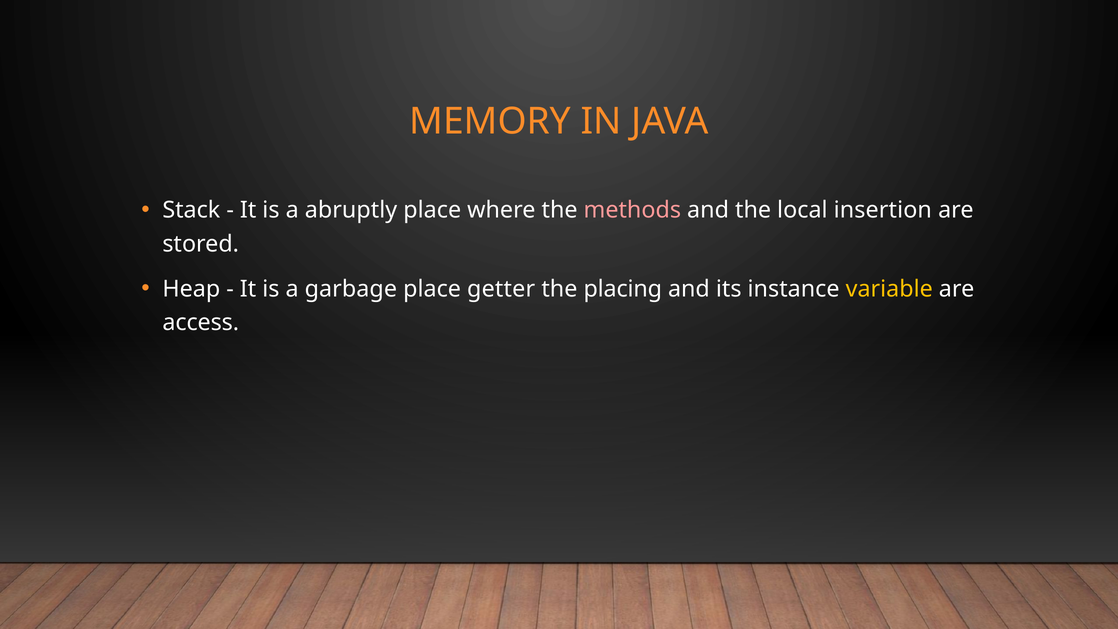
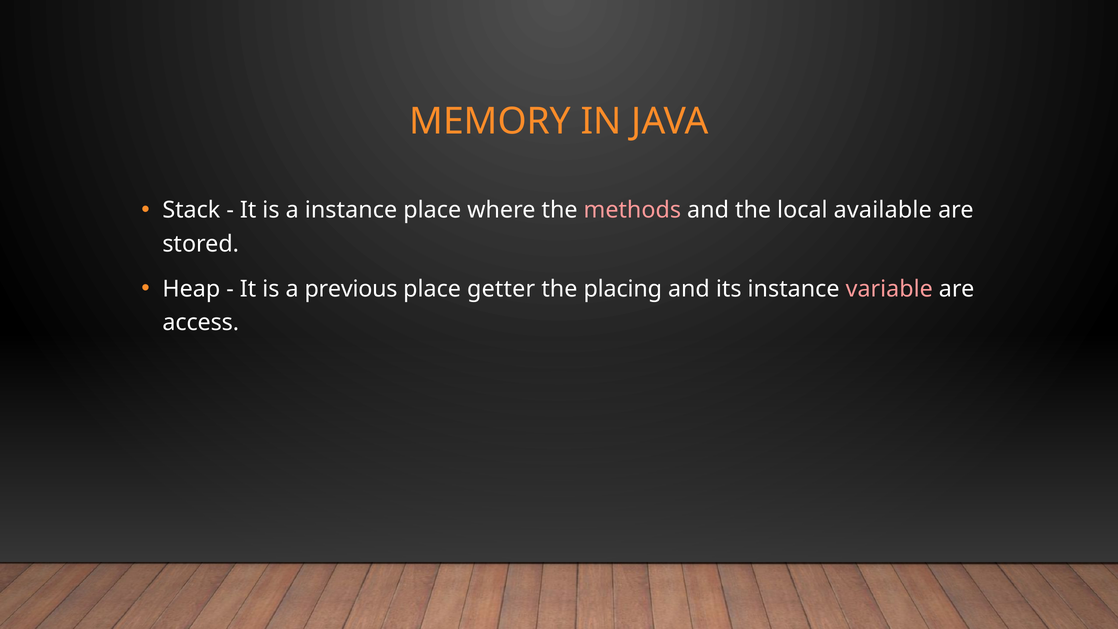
a abruptly: abruptly -> instance
insertion: insertion -> available
garbage: garbage -> previous
variable colour: yellow -> pink
